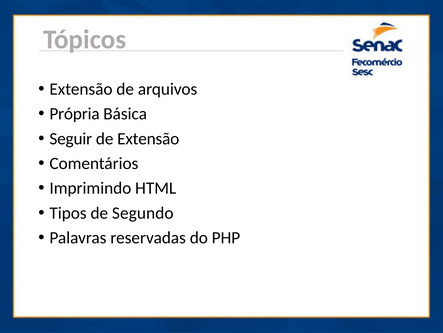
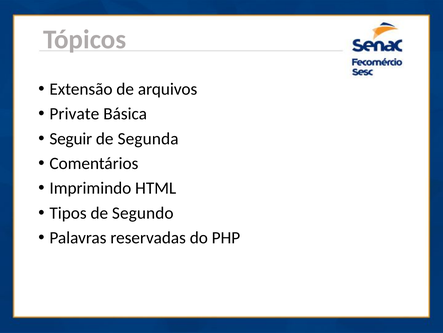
Própria: Própria -> Private
de Extensão: Extensão -> Segunda
